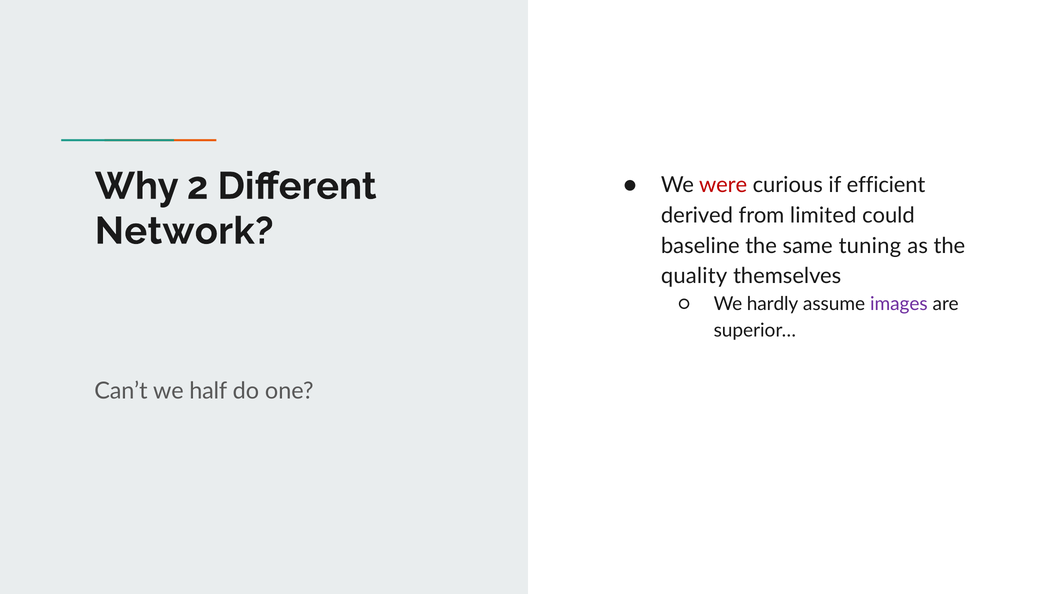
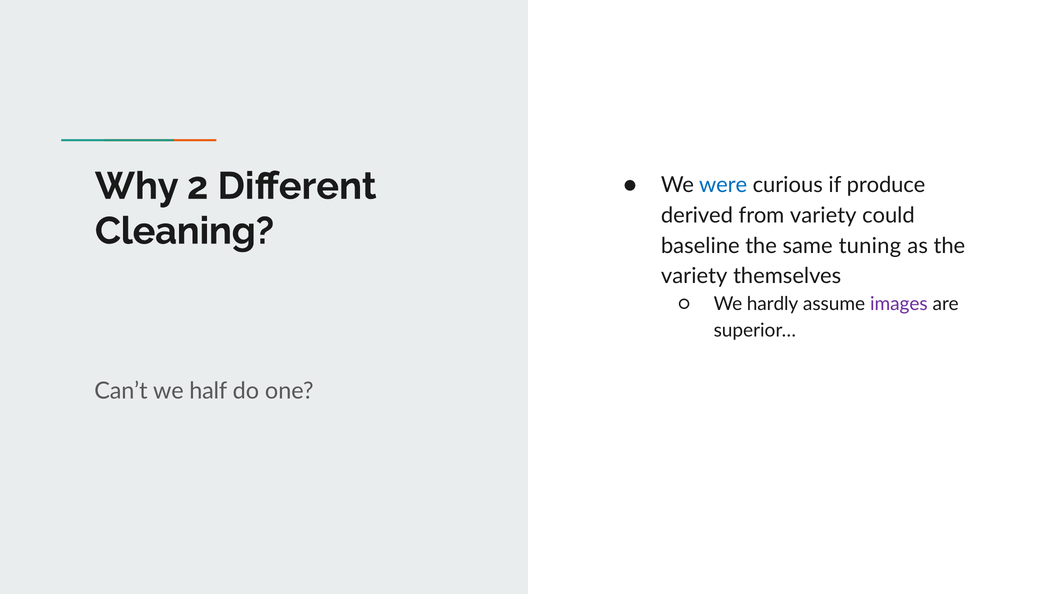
were colour: red -> blue
efficient: efficient -> produce
from limited: limited -> variety
Network: Network -> Cleaning
quality at (694, 276): quality -> variety
